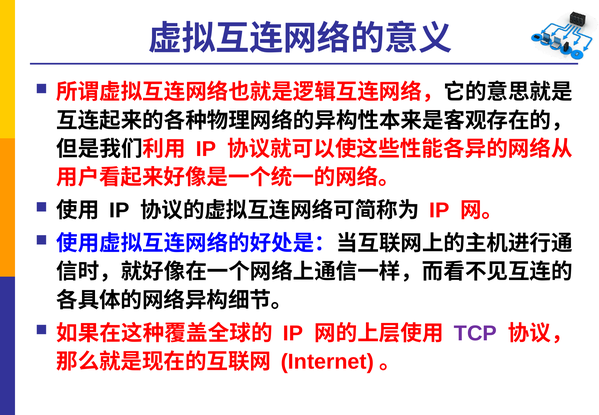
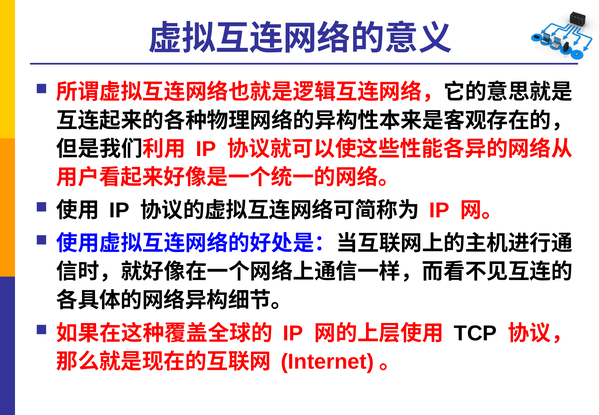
TCP colour: purple -> black
